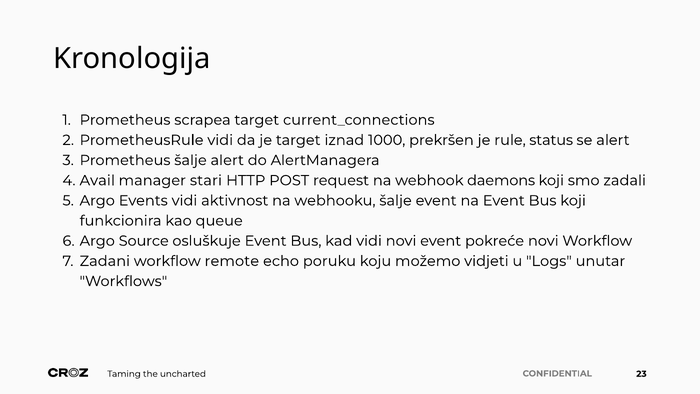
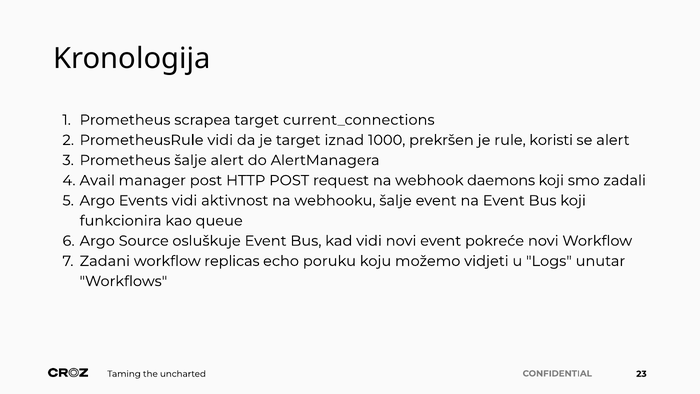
status: status -> koristi
manager stari: stari -> post
remote: remote -> replicas
